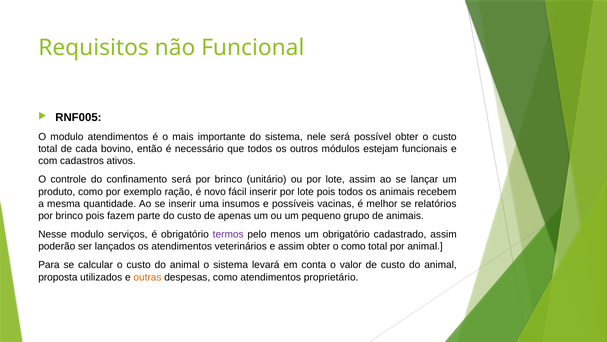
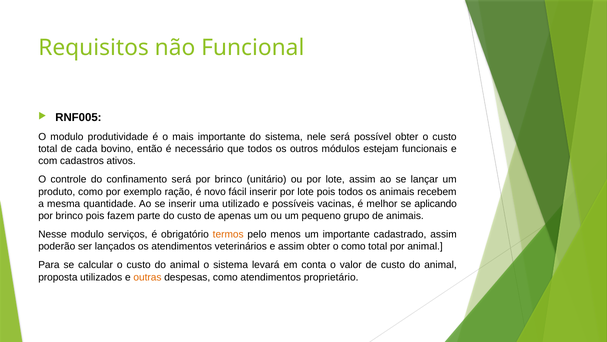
modulo atendimentos: atendimentos -> produtividade
insumos: insumos -> utilizado
relatórios: relatórios -> aplicando
termos colour: purple -> orange
um obrigatório: obrigatório -> importante
